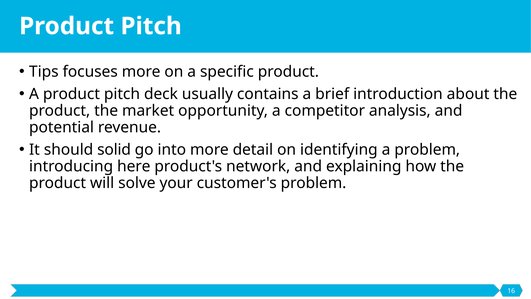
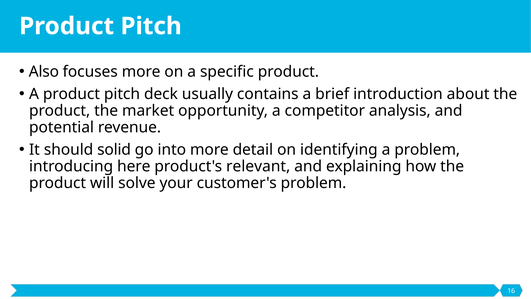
Tips: Tips -> Also
network: network -> relevant
